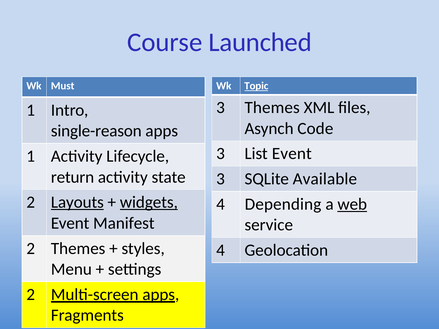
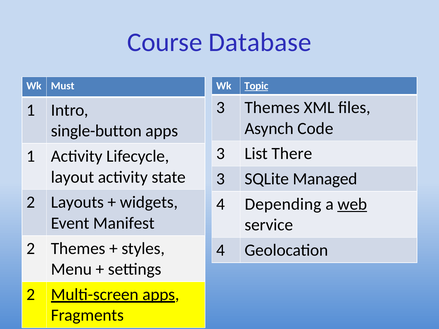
Launched: Launched -> Database
single-reason: single-reason -> single-button
List Event: Event -> There
return: return -> layout
Available: Available -> Managed
Layouts underline: present -> none
widgets underline: present -> none
